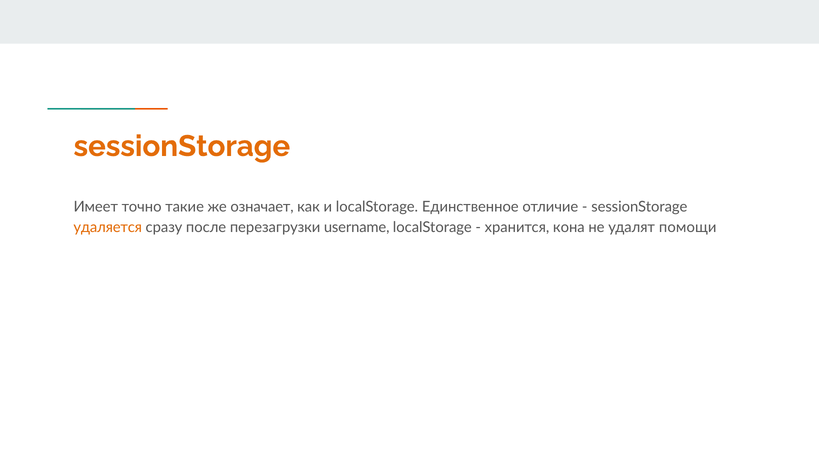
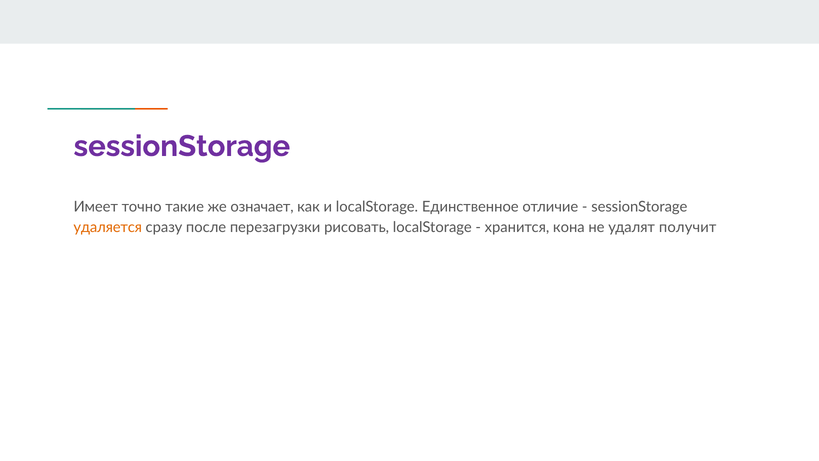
sessionStorage at (182, 146) colour: orange -> purple
username: username -> рисовать
помощи: помощи -> получит
